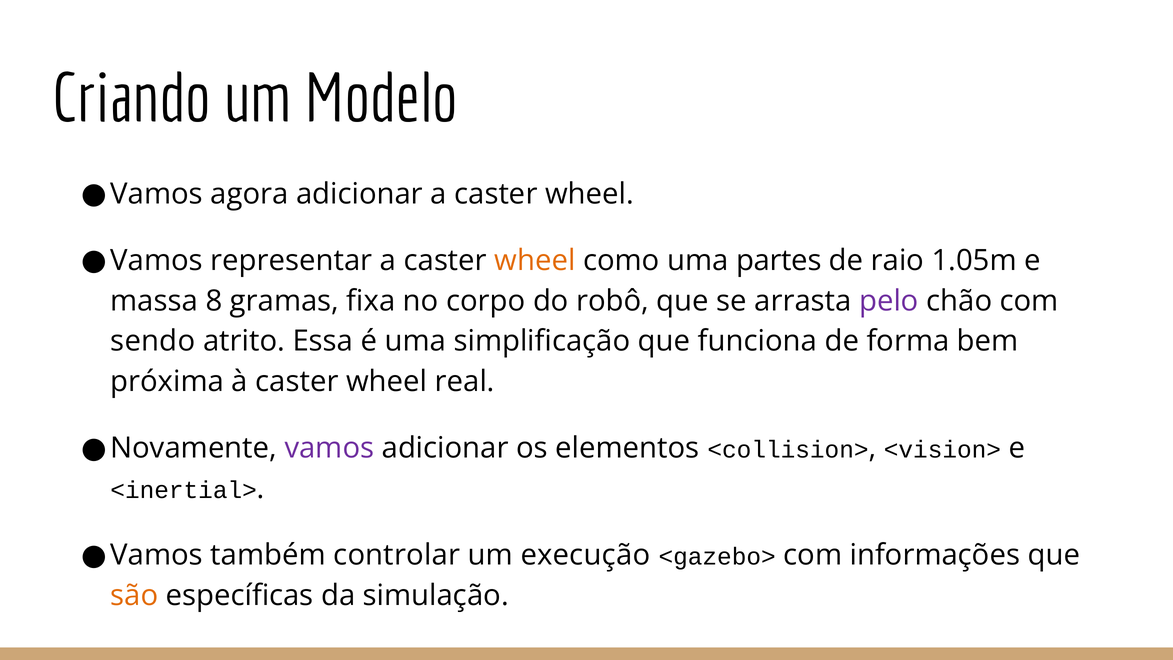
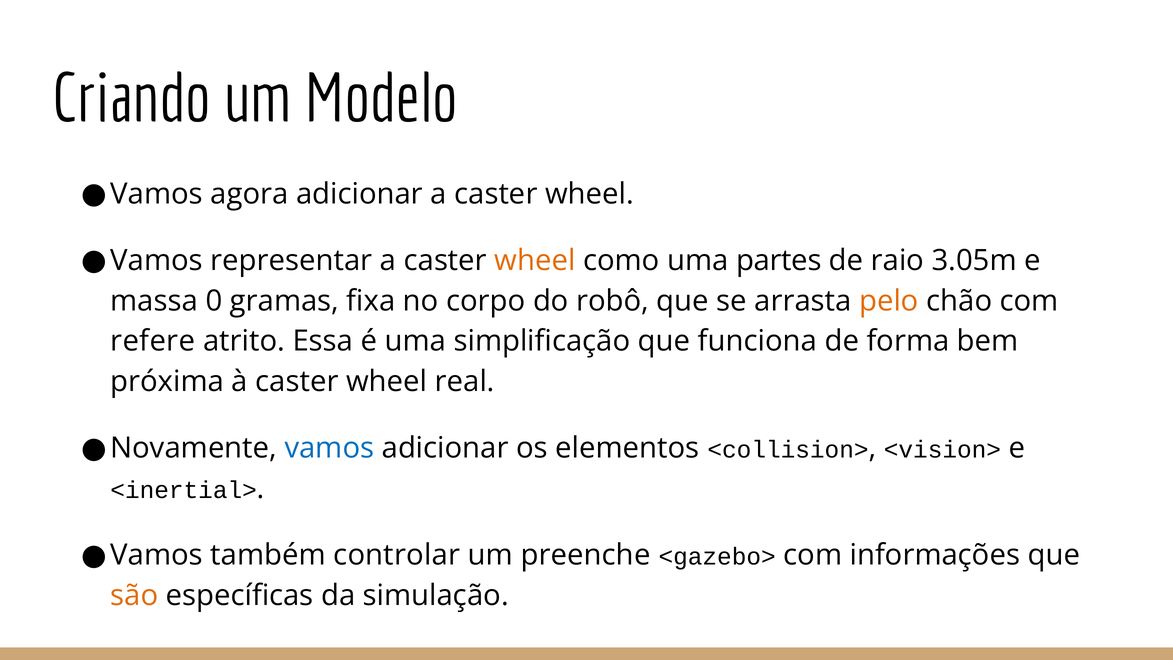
1.05m: 1.05m -> 3.05m
8: 8 -> 0
pelo colour: purple -> orange
sendo: sendo -> refere
vamos colour: purple -> blue
execução: execução -> preenche
